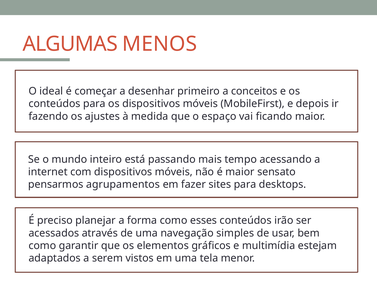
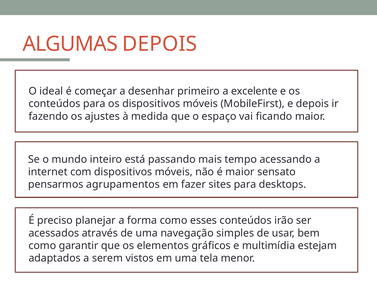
ALGUMAS MENOS: MENOS -> DEPOIS
conceitos: conceitos -> excelente
